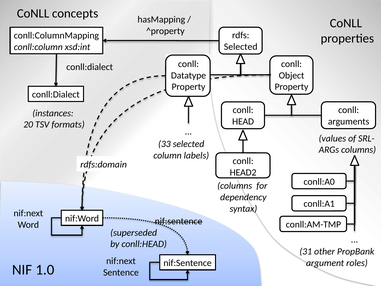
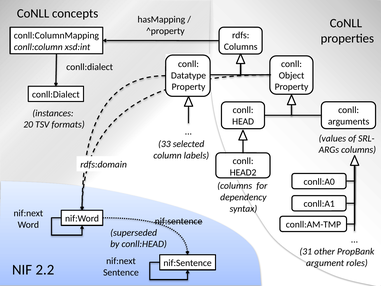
Selected at (241, 47): Selected -> Columns
1.0: 1.0 -> 2.2
